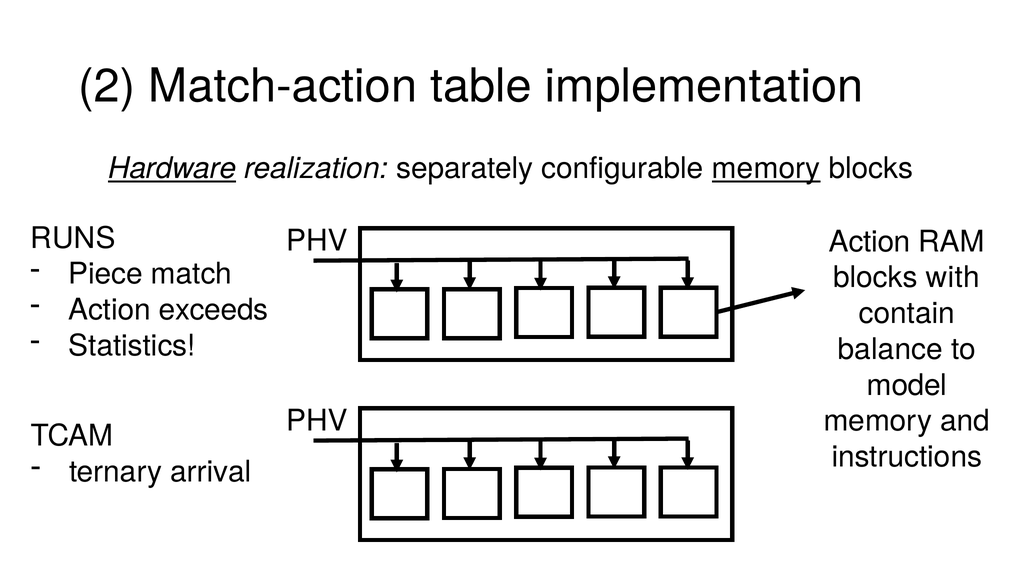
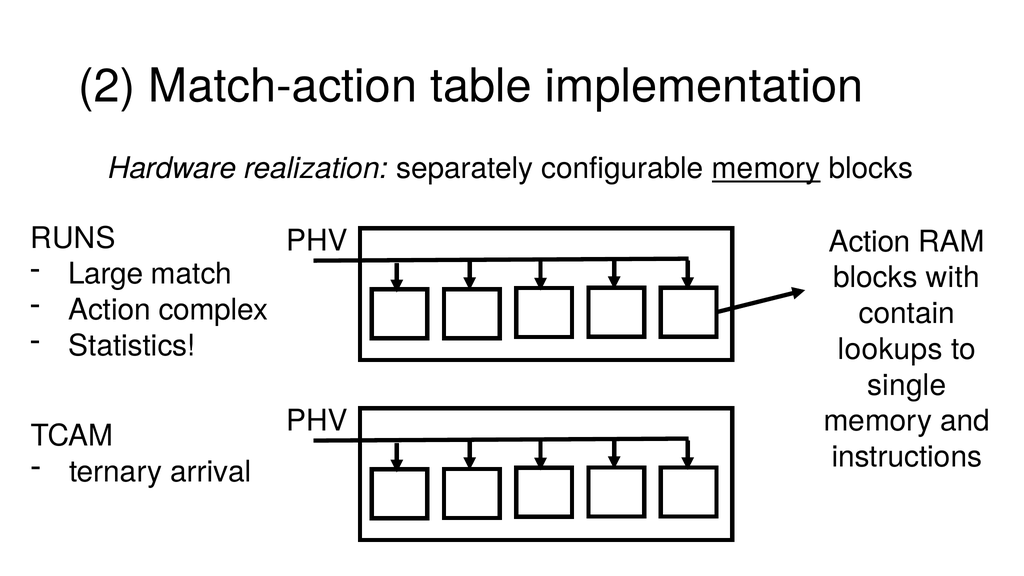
Hardware underline: present -> none
Piece: Piece -> Large
exceeds: exceeds -> complex
balance: balance -> lookups
model: model -> single
